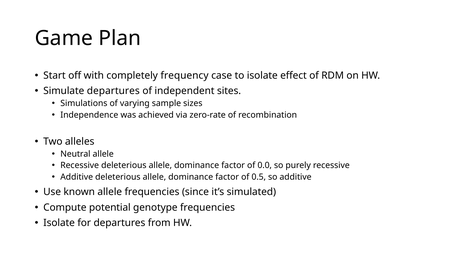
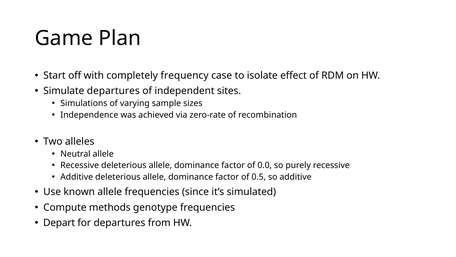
potential: potential -> methods
Isolate at (59, 223): Isolate -> Depart
